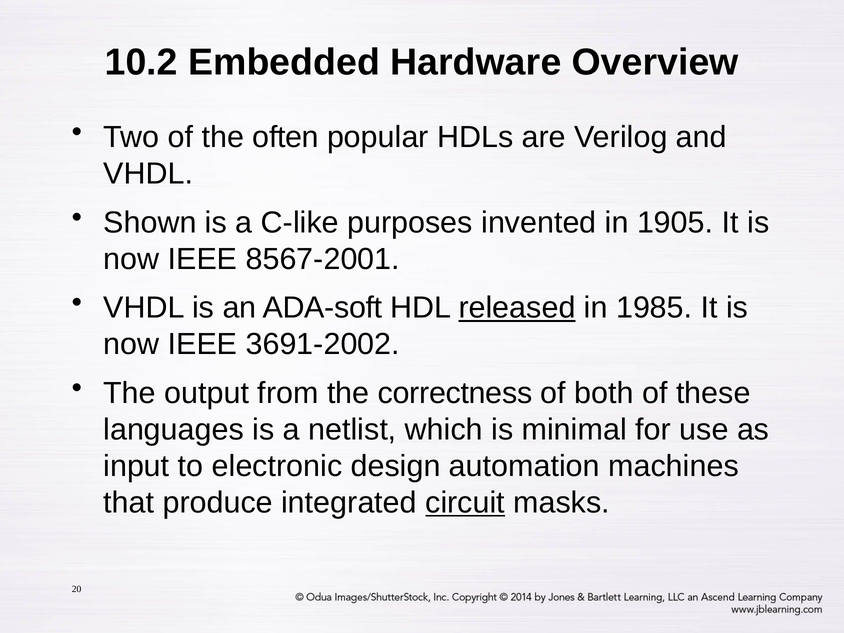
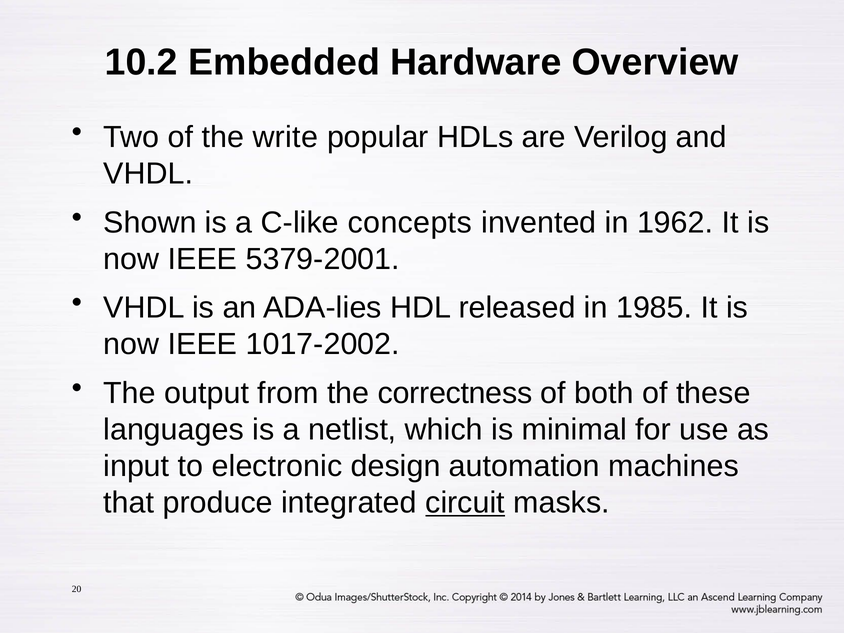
often: often -> write
purposes: purposes -> concepts
1905: 1905 -> 1962
8567-2001: 8567-2001 -> 5379-2001
ADA-soft: ADA-soft -> ADA-lies
released underline: present -> none
3691-2002: 3691-2002 -> 1017-2002
